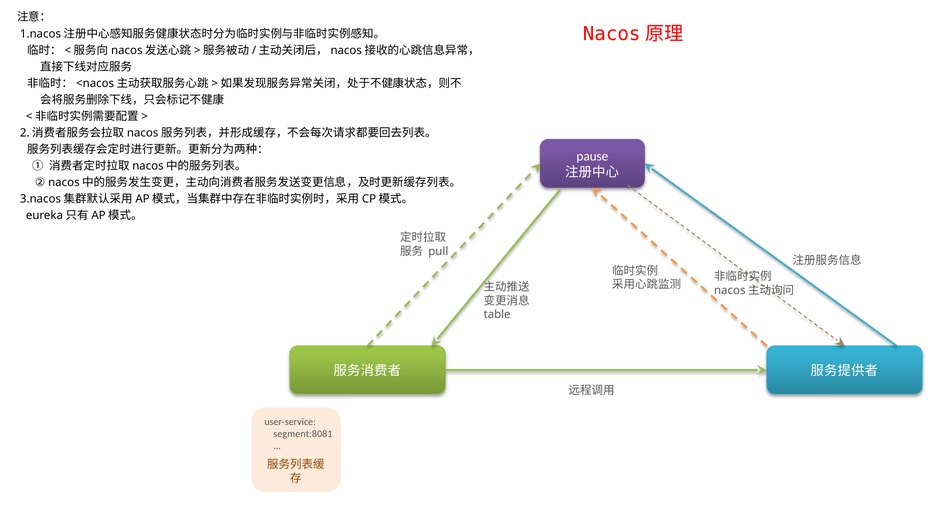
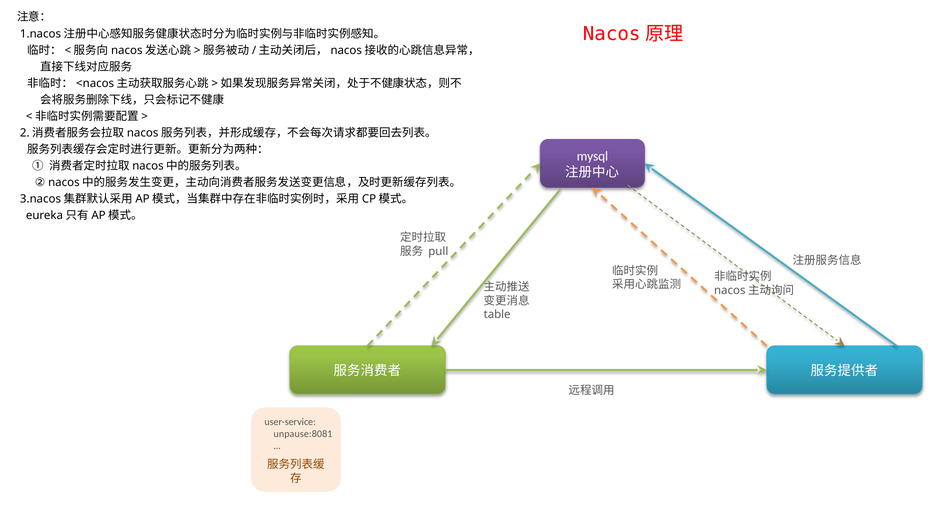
pause: pause -> mysql
segment:8081: segment:8081 -> unpause:8081
